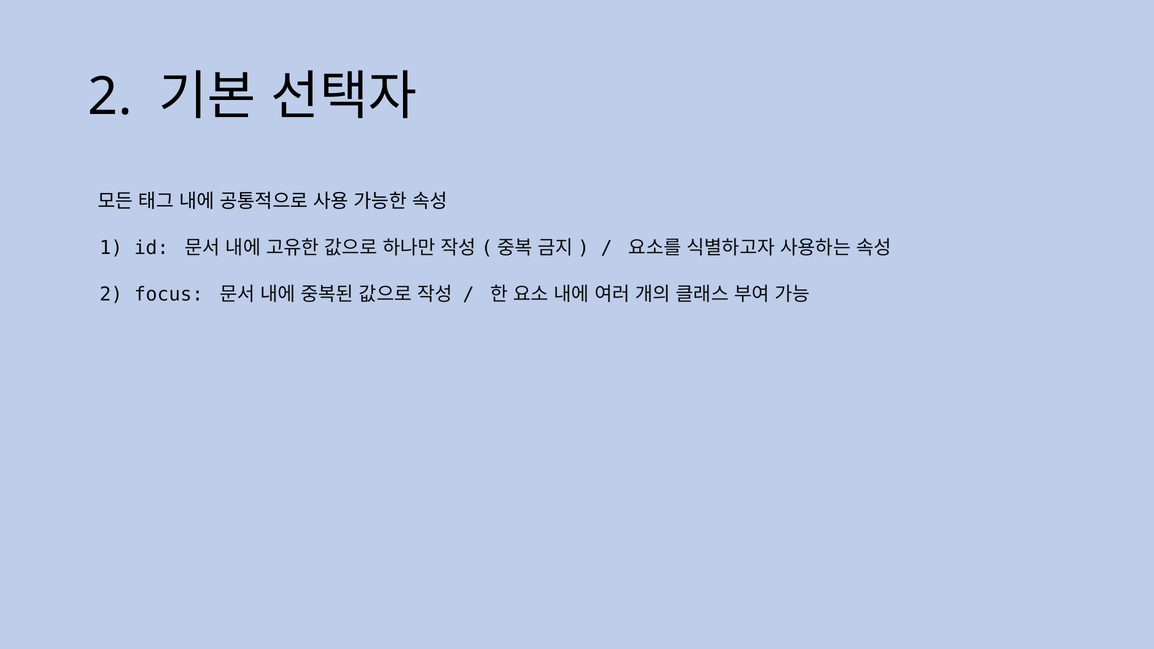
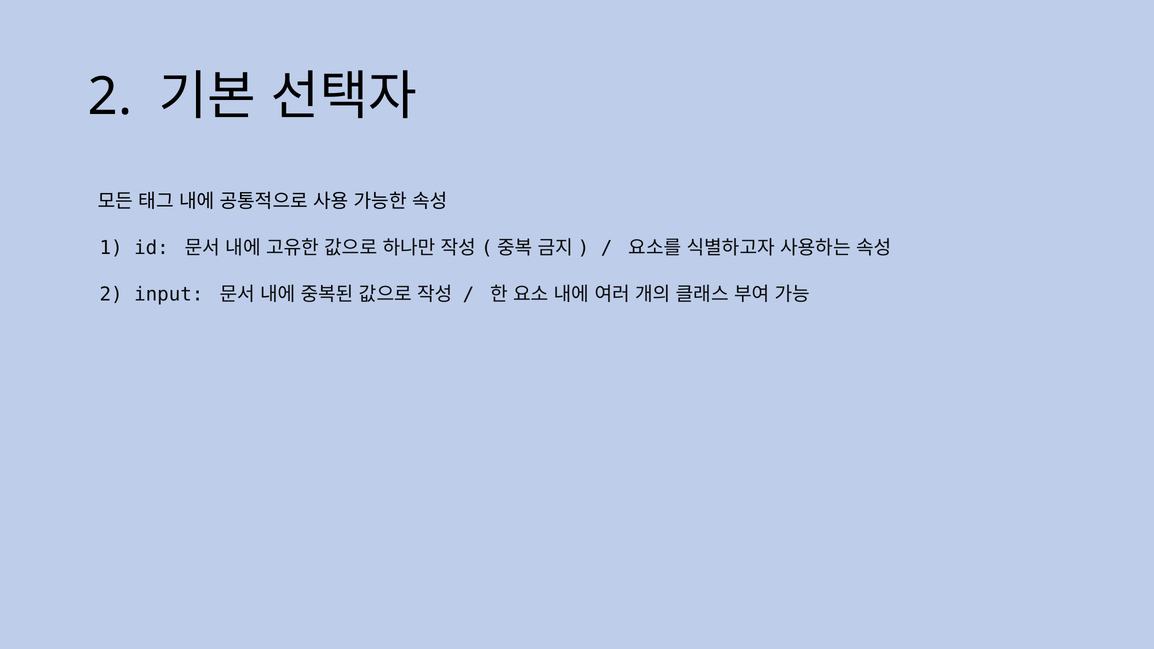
focus: focus -> input
